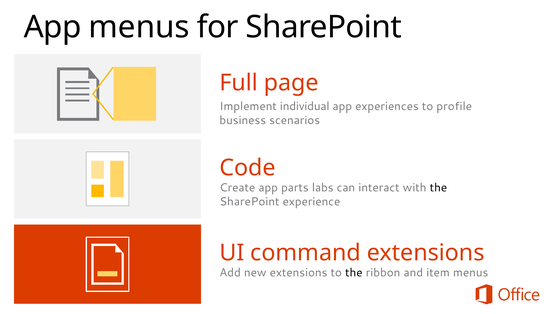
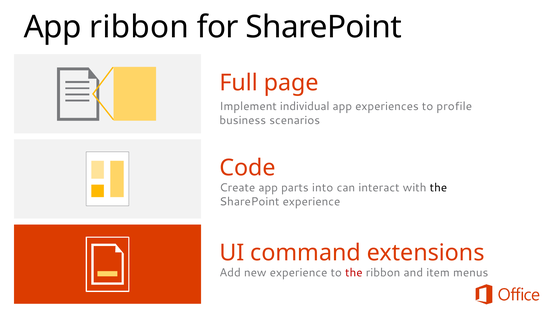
App menus: menus -> ribbon
labs: labs -> into
new extensions: extensions -> experience
the at (354, 273) colour: black -> red
